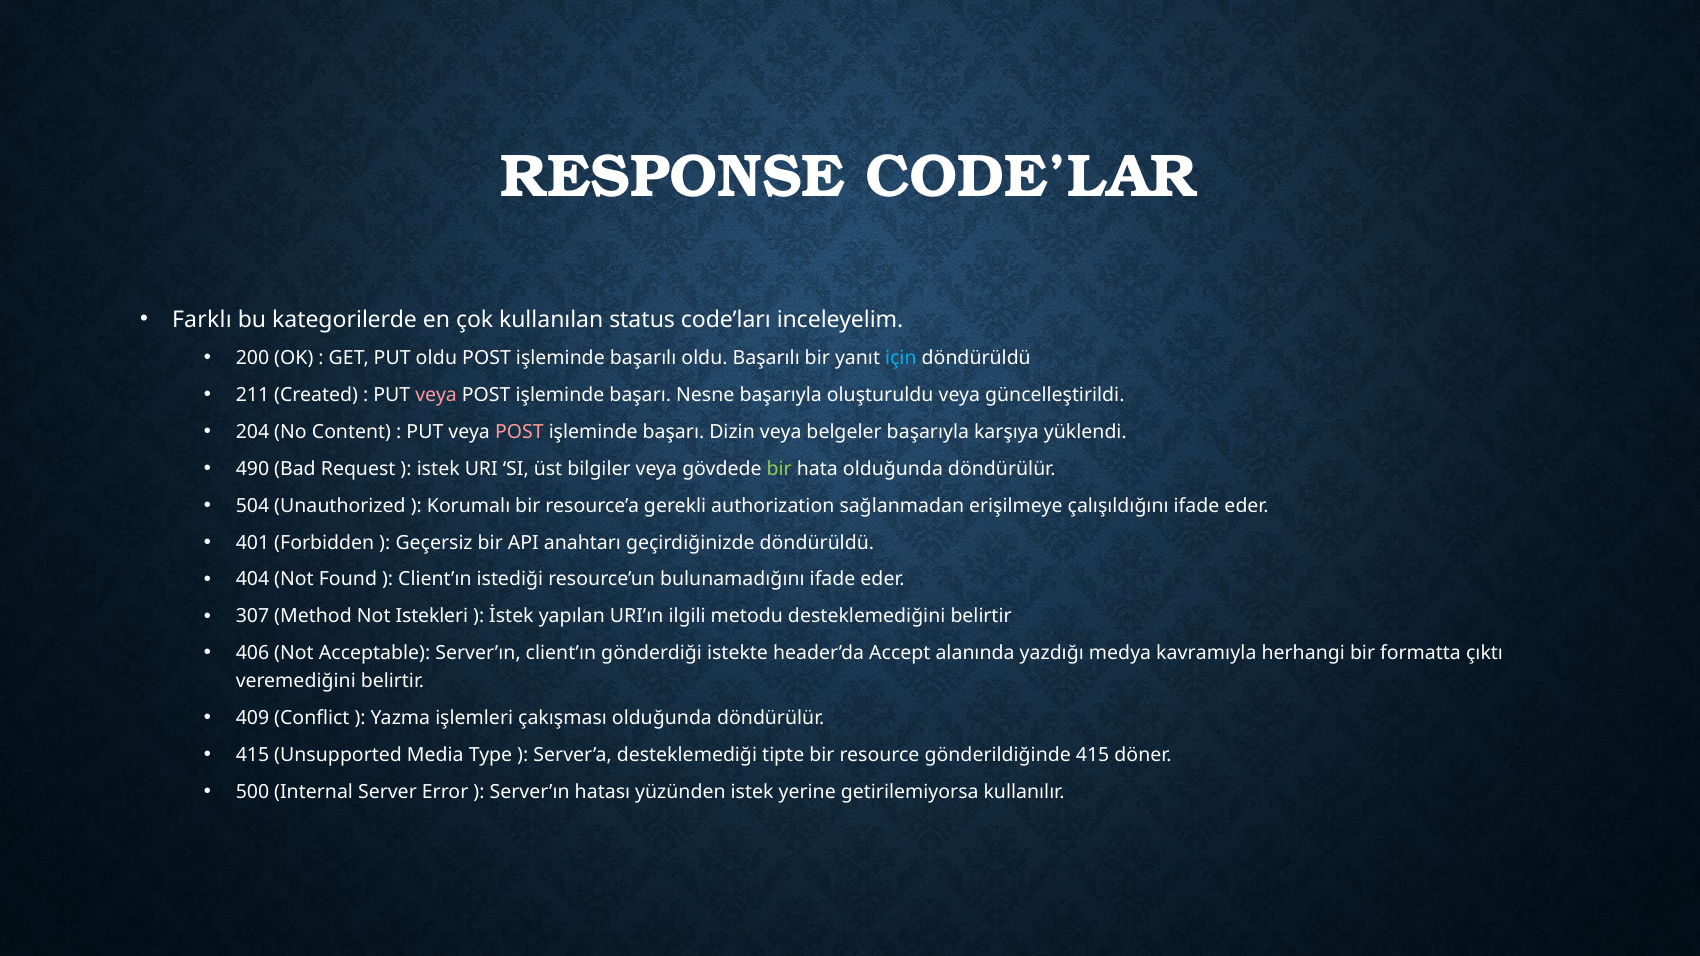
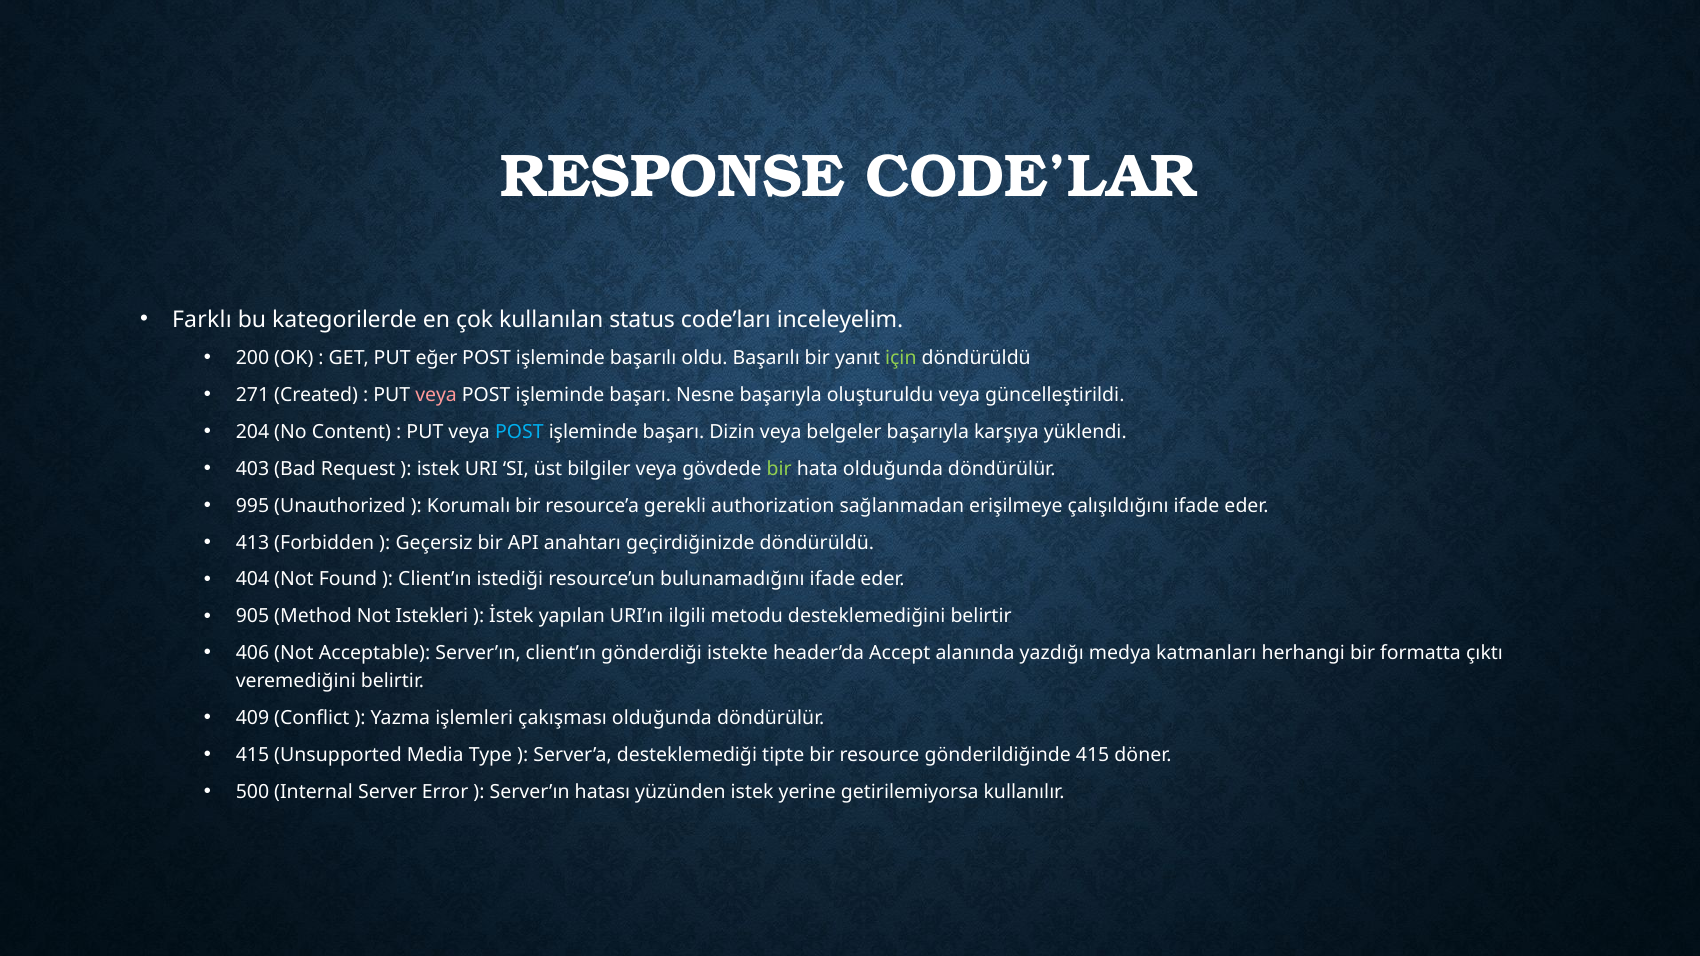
PUT oldu: oldu -> eğer
için colour: light blue -> light green
211: 211 -> 271
POST at (519, 432) colour: pink -> light blue
490: 490 -> 403
504: 504 -> 995
401: 401 -> 413
307: 307 -> 905
kavramıyla: kavramıyla -> katmanları
